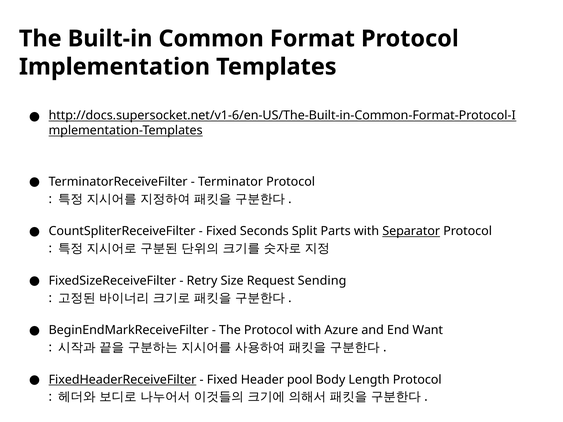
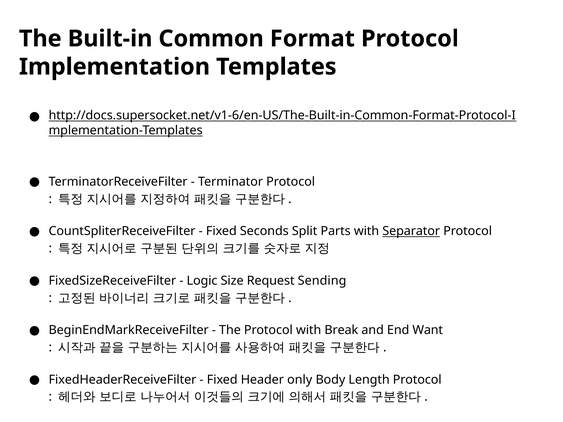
Retry: Retry -> Logic
Azure: Azure -> Break
FixedHeaderReceiveFilter underline: present -> none
pool: pool -> only
